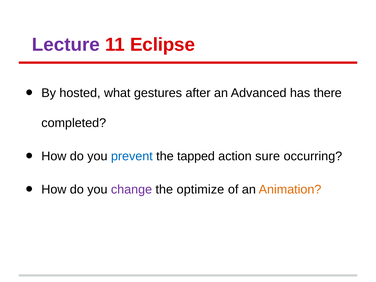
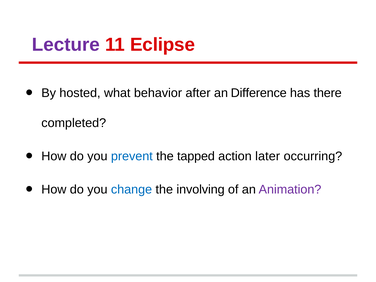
gestures: gestures -> behavior
Advanced: Advanced -> Difference
sure: sure -> later
change colour: purple -> blue
optimize: optimize -> involving
Animation colour: orange -> purple
